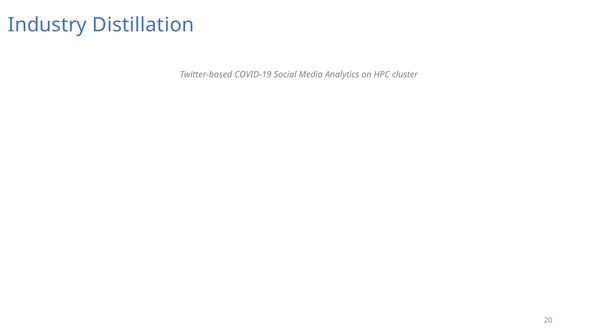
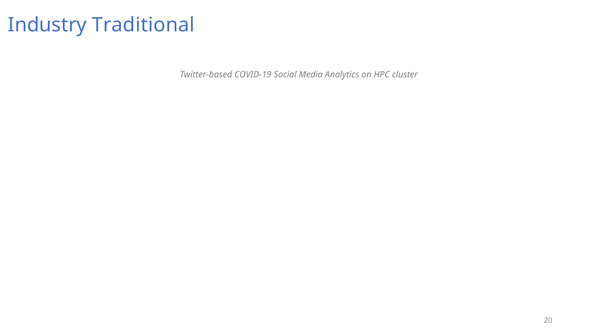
Distillation: Distillation -> Traditional
